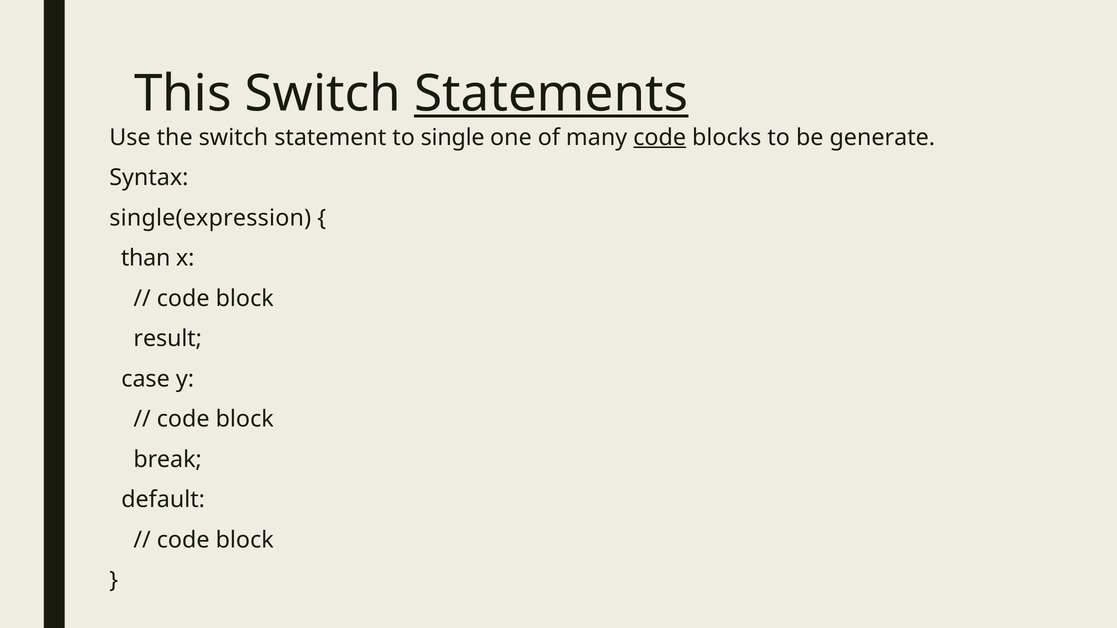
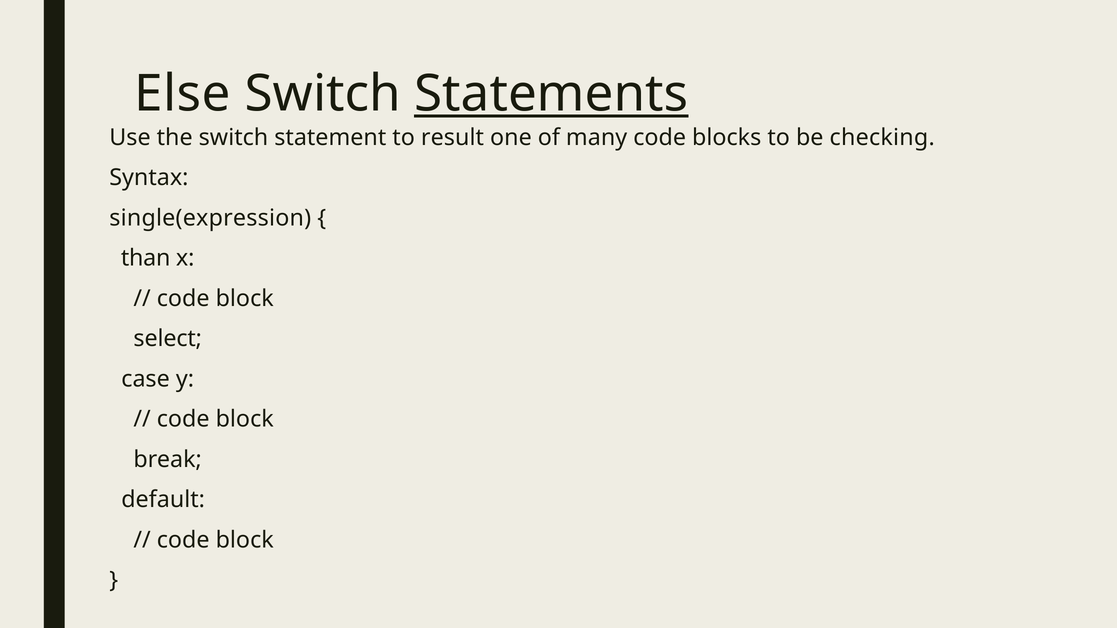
This: This -> Else
single: single -> result
code at (660, 137) underline: present -> none
generate: generate -> checking
result: result -> select
